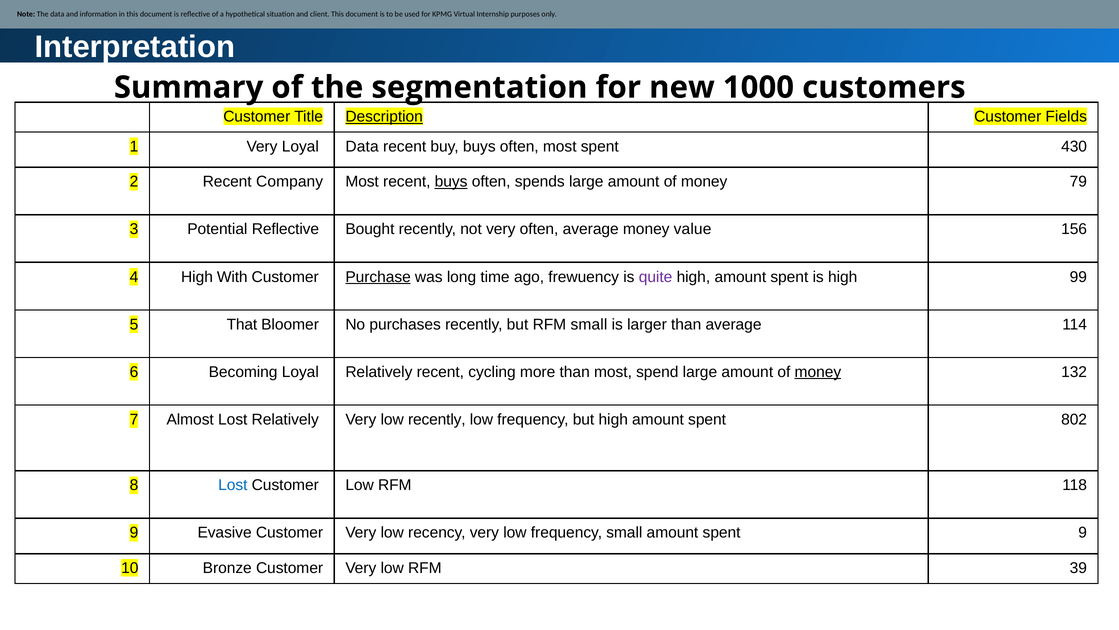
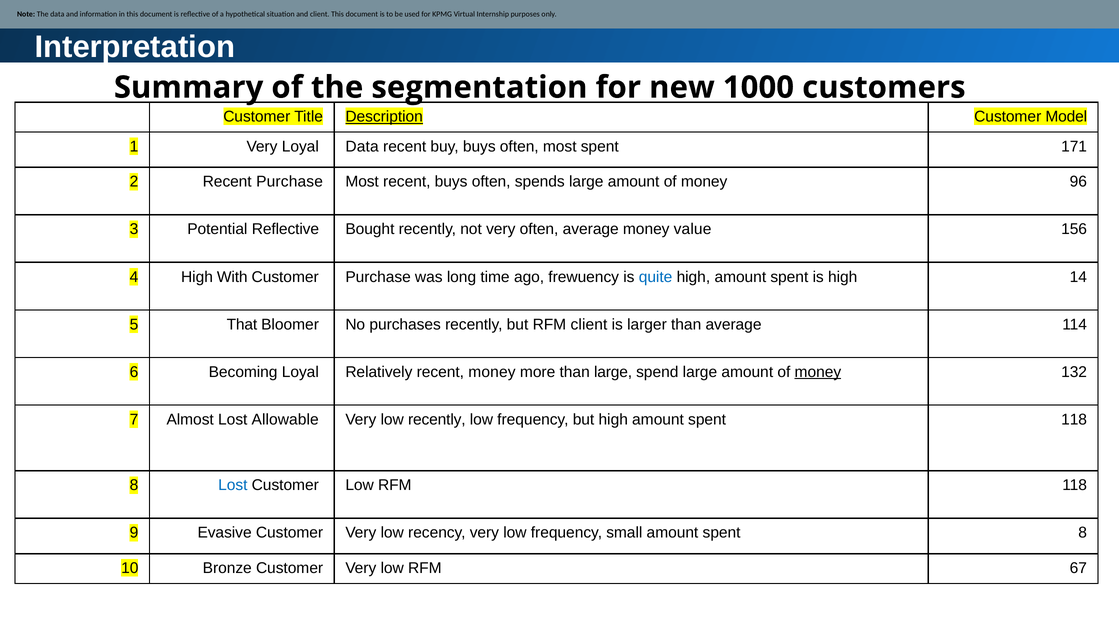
Fields: Fields -> Model
430: 430 -> 171
Recent Company: Company -> Purchase
buys at (451, 182) underline: present -> none
79: 79 -> 96
Purchase at (378, 277) underline: present -> none
quite colour: purple -> blue
99: 99 -> 14
RFM small: small -> client
recent cycling: cycling -> money
than most: most -> large
Lost Relatively: Relatively -> Allowable
spent 802: 802 -> 118
spent 9: 9 -> 8
39: 39 -> 67
